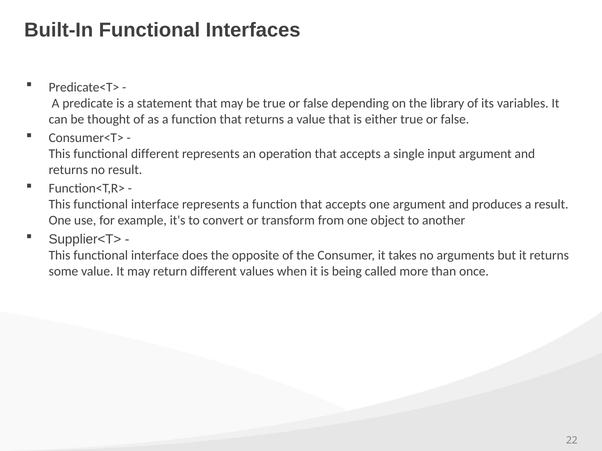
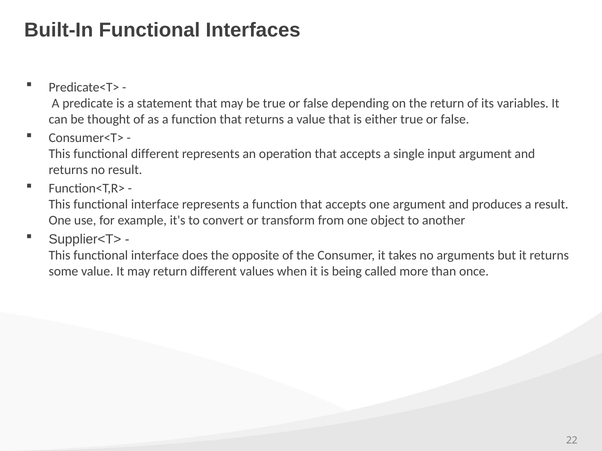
the library: library -> return
